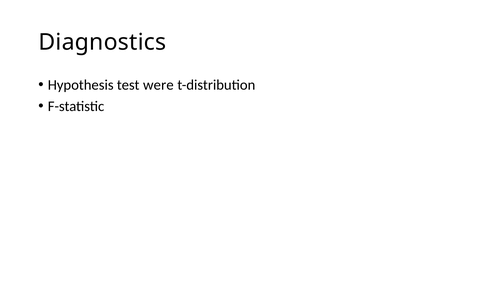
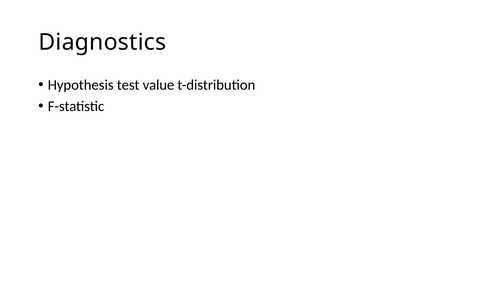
were: were -> value
